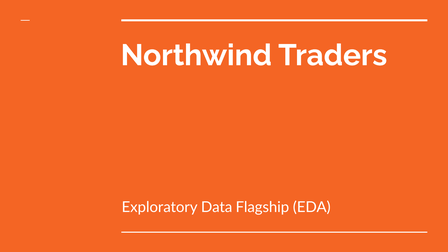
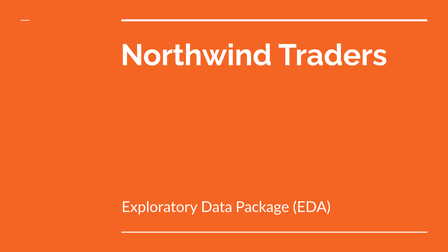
Flagship: Flagship -> Package
